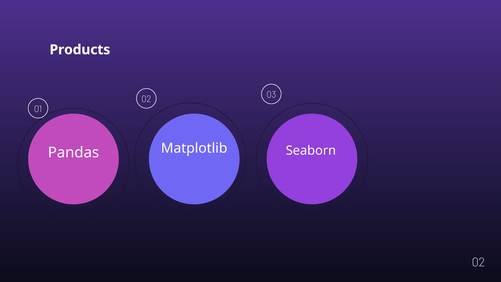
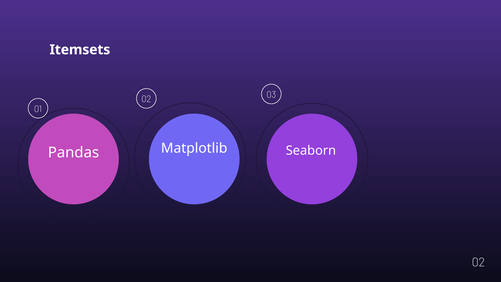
Products: Products -> Itemsets
